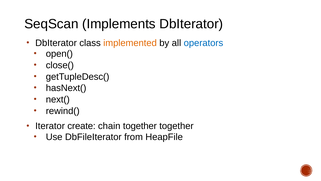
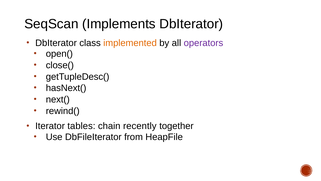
operators colour: blue -> purple
create: create -> tables
chain together: together -> recently
